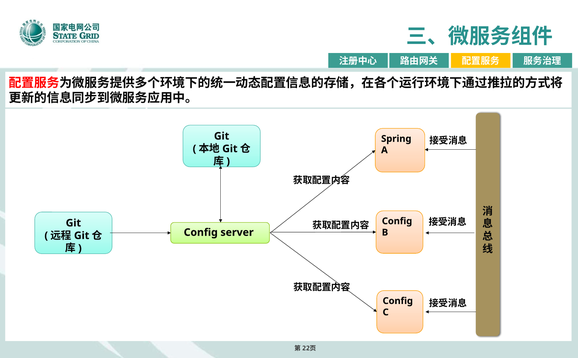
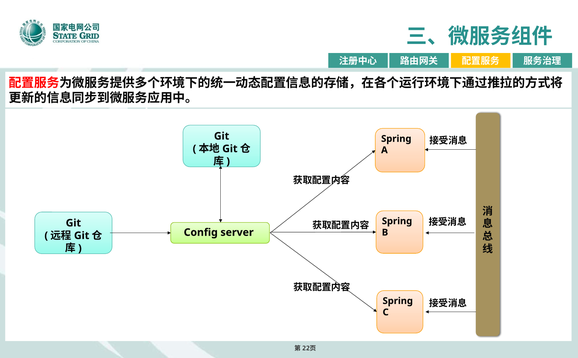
Config at (397, 221): Config -> Spring
Config at (398, 301): Config -> Spring
